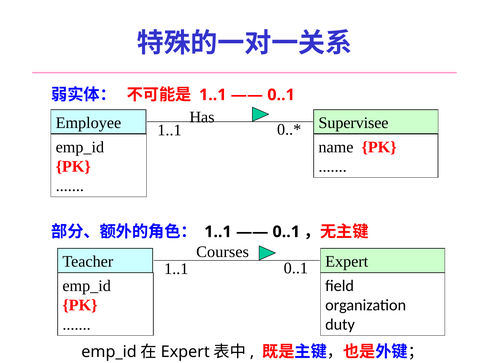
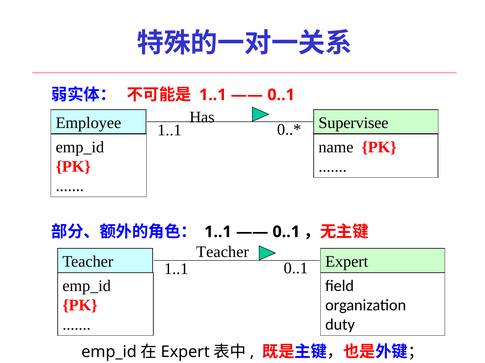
Courses at (223, 252): Courses -> Teacher
